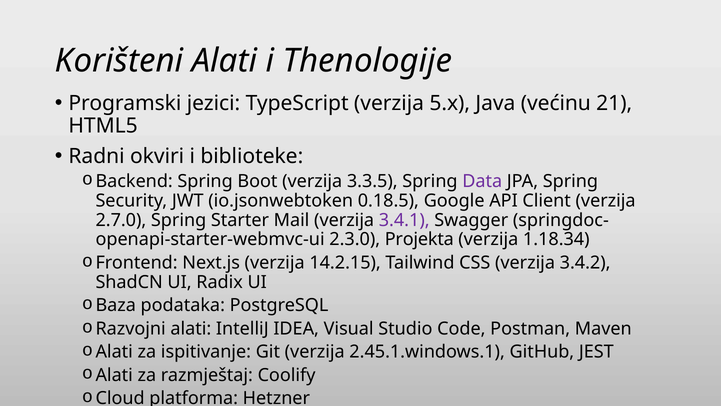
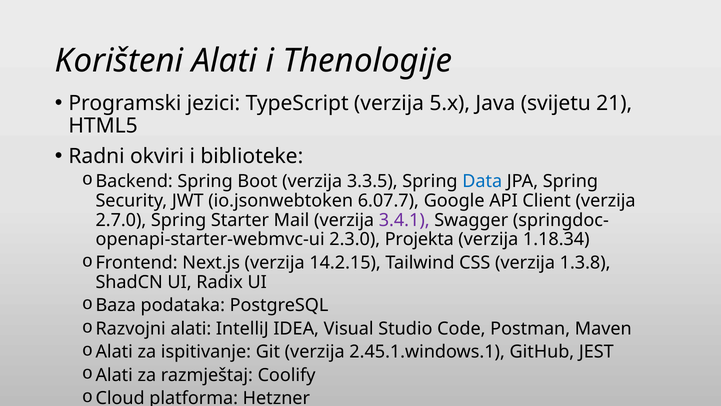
većinu: većinu -> svijetu
Data colour: purple -> blue
0.18.5: 0.18.5 -> 6.07.7
3.4.2: 3.4.2 -> 1.3.8
